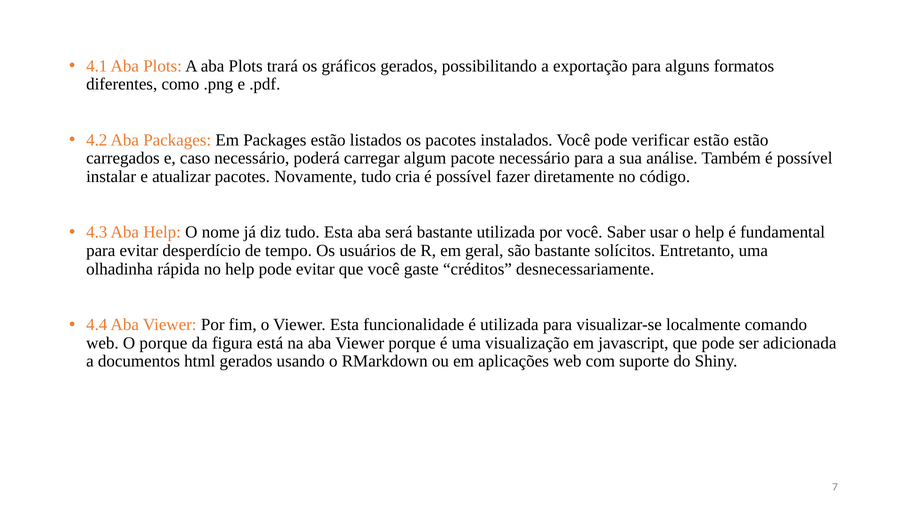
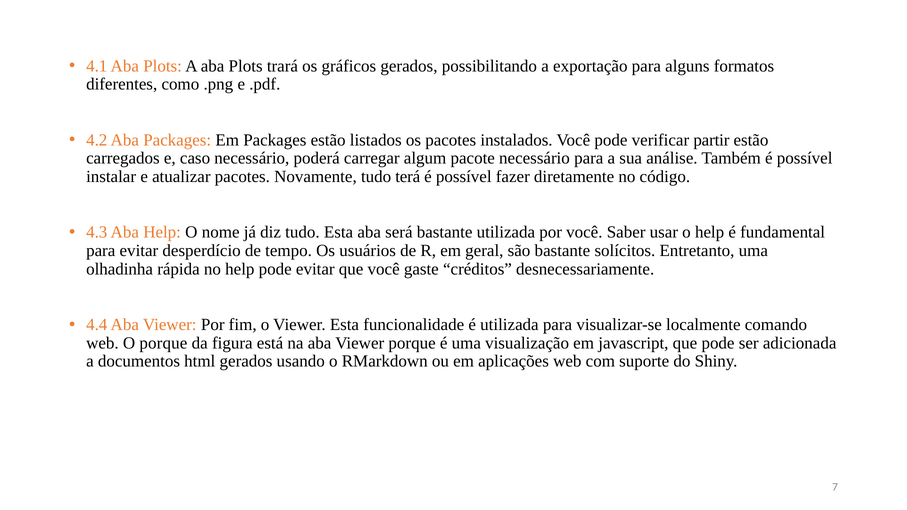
verificar estão: estão -> partir
cria: cria -> terá
